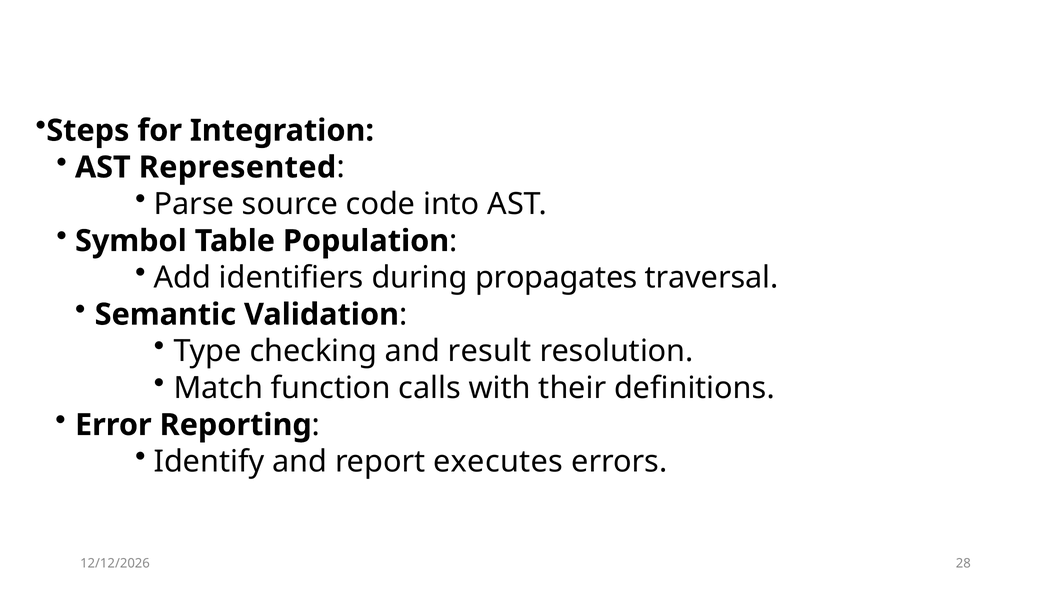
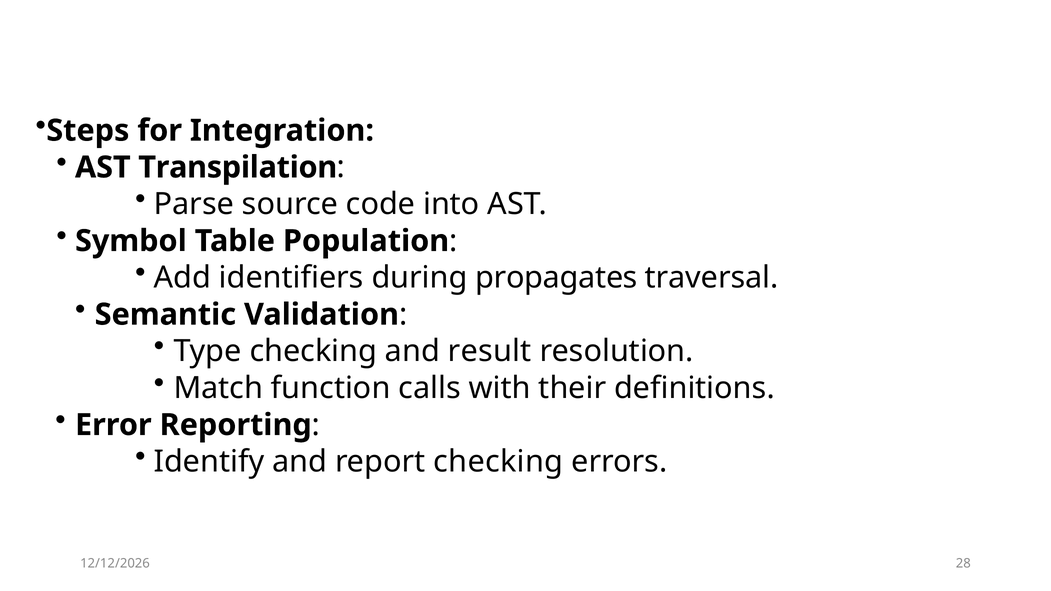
Represented: Represented -> Transpilation
report executes: executes -> checking
